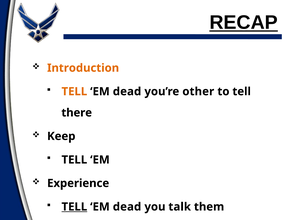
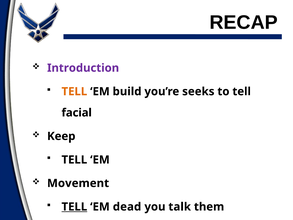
RECAP underline: present -> none
Introduction colour: orange -> purple
dead at (127, 91): dead -> build
other: other -> seeks
there: there -> facial
Experience: Experience -> Movement
